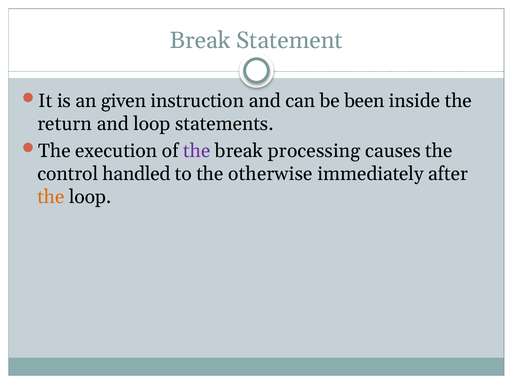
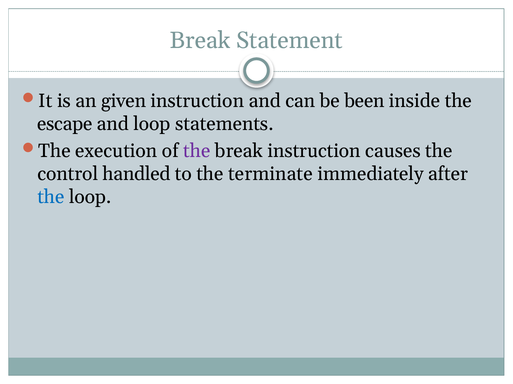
return: return -> escape
break processing: processing -> instruction
otherwise: otherwise -> terminate
the at (51, 197) colour: orange -> blue
